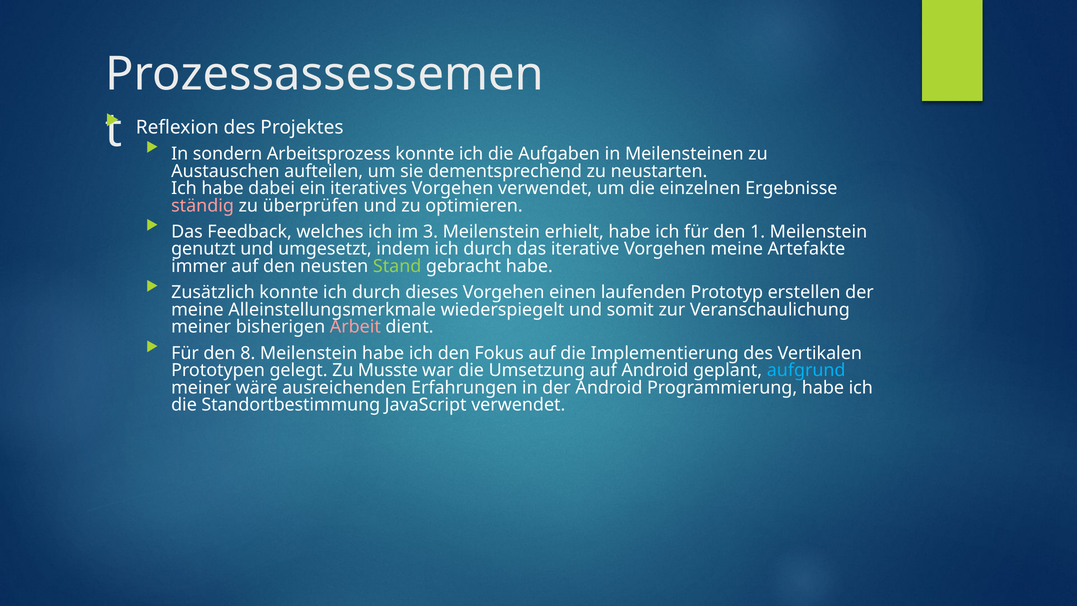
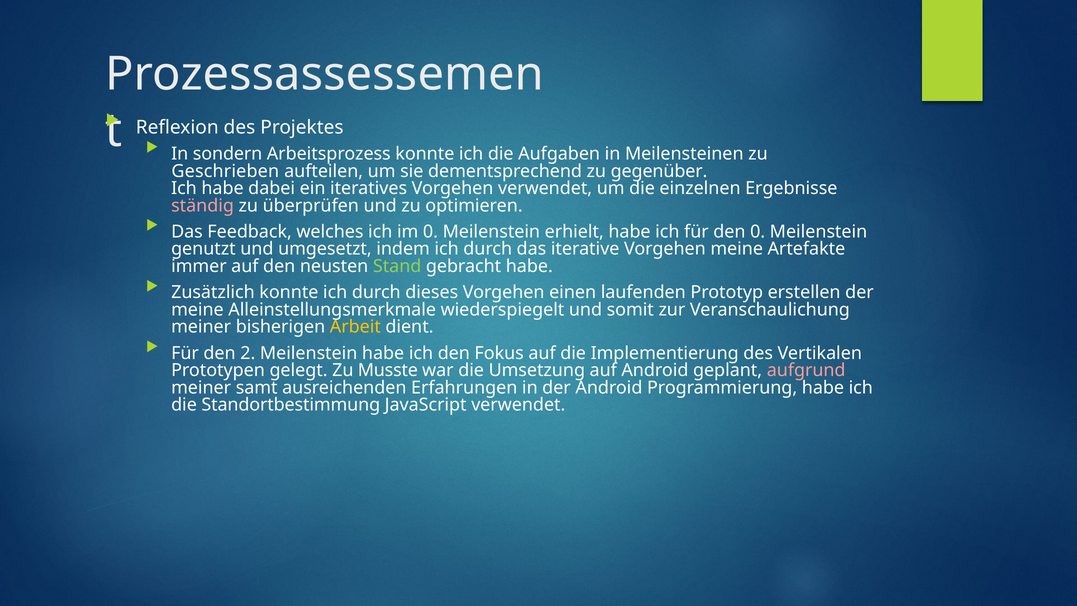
Austauschen: Austauschen -> Geschrieben
neustarten: neustarten -> gegenüber
im 3: 3 -> 0
den 1: 1 -> 0
Arbeit colour: pink -> yellow
8: 8 -> 2
aufgrund colour: light blue -> pink
wäre: wäre -> samt
